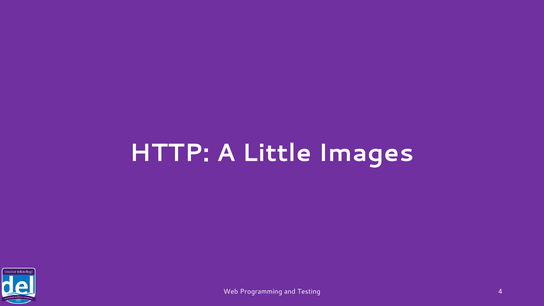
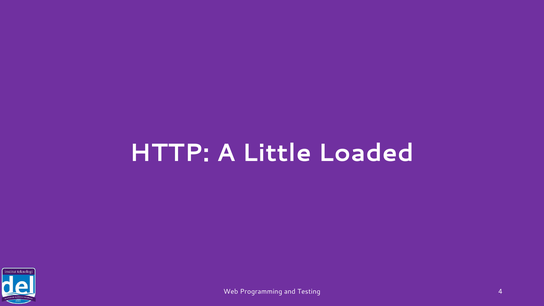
Images: Images -> Loaded
